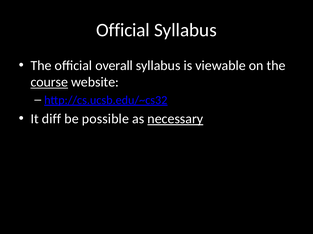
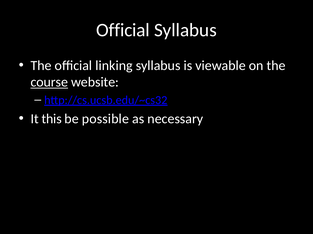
overall: overall -> linking
diff: diff -> this
necessary underline: present -> none
